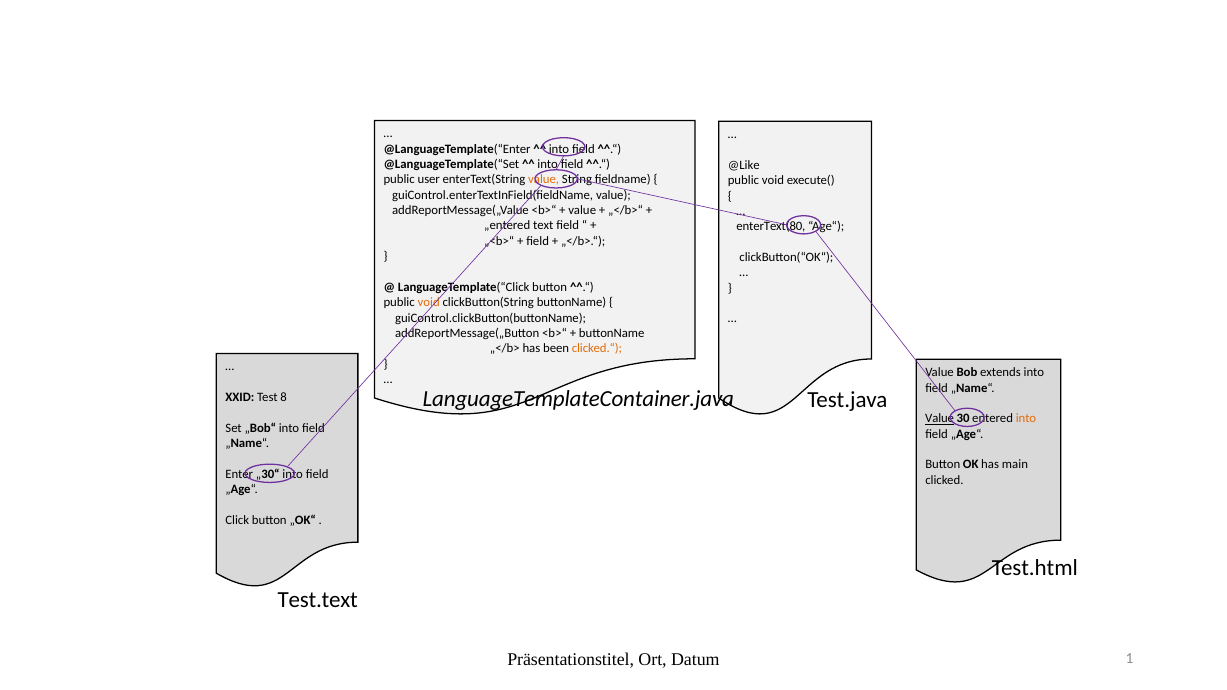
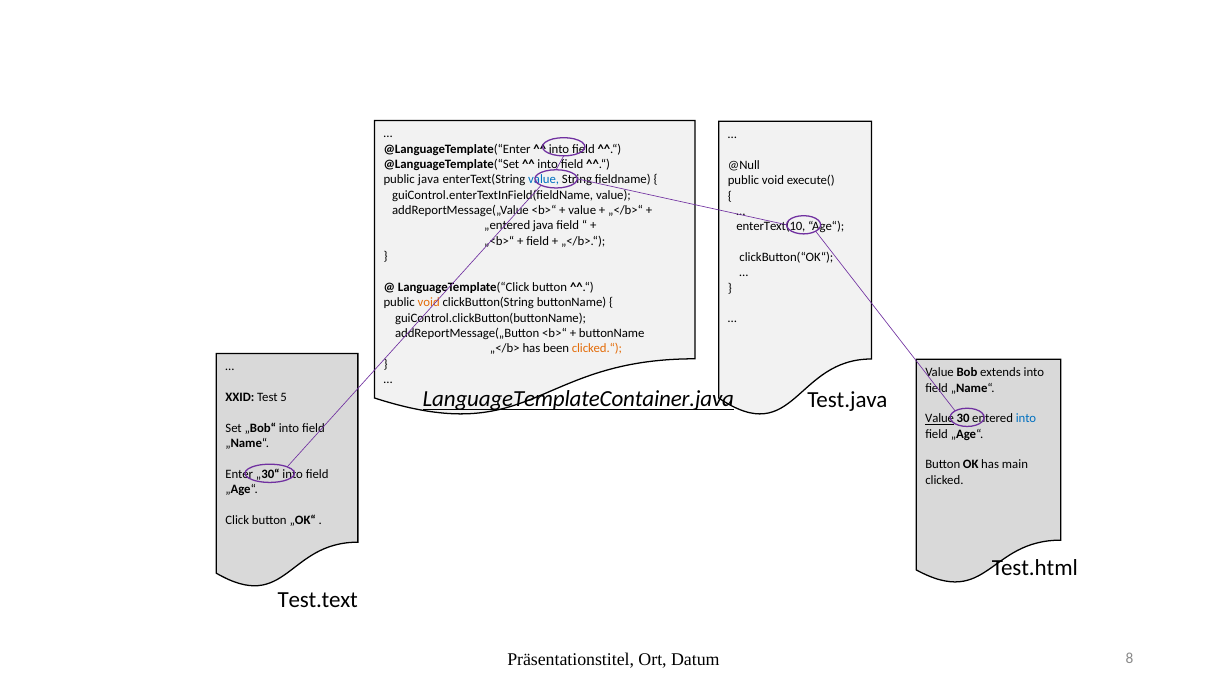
@Like: @Like -> @Null
public user: user -> java
value at (544, 180) colour: orange -> blue
„entered text: text -> java
enterText(80: enterText(80 -> enterText(10
LanguageTemplateContainer.java underline: none -> present
8: 8 -> 5
into at (1026, 419) colour: orange -> blue
1: 1 -> 8
